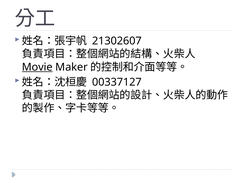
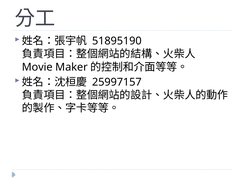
21302607: 21302607 -> 51895190
Movie underline: present -> none
00337127: 00337127 -> 25997157
